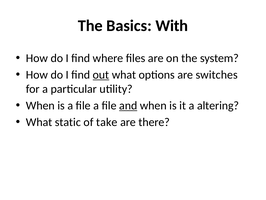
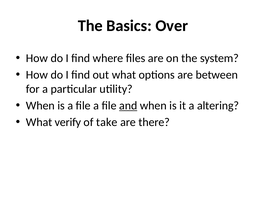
With: With -> Over
out underline: present -> none
switches: switches -> between
static: static -> verify
